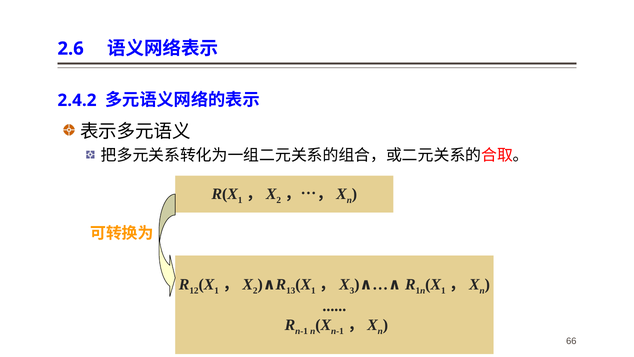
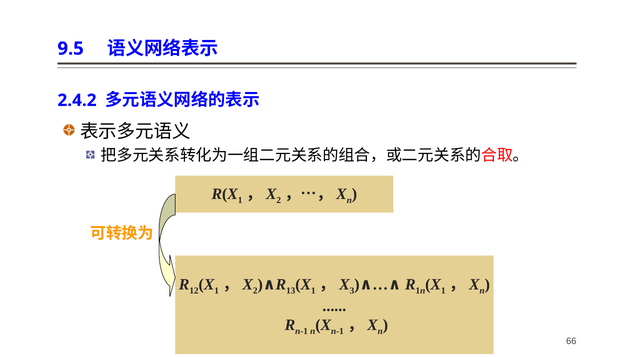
2.6: 2.6 -> 9.5
